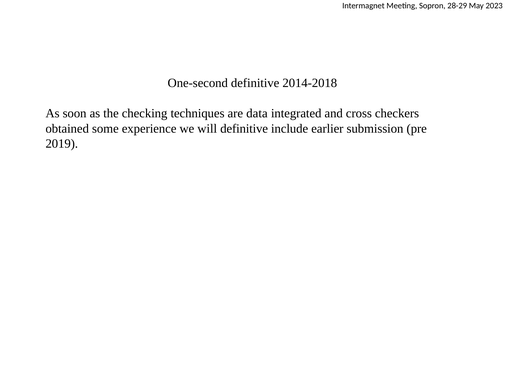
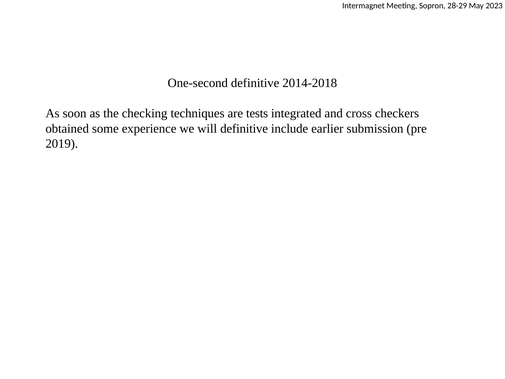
data: data -> tests
